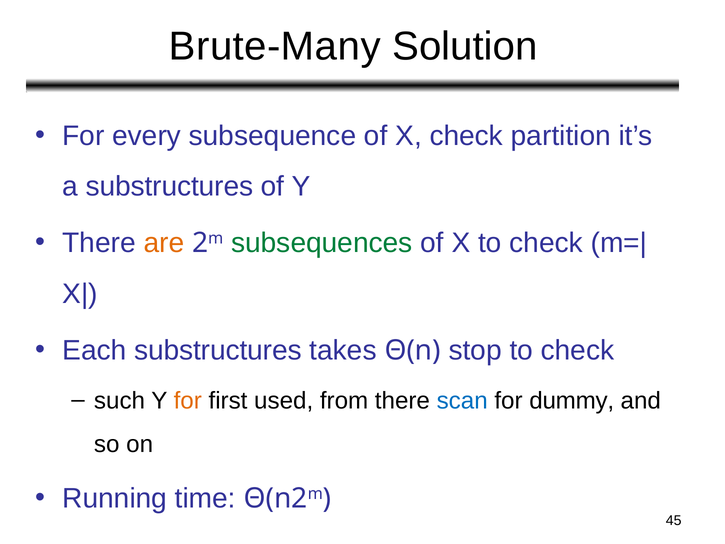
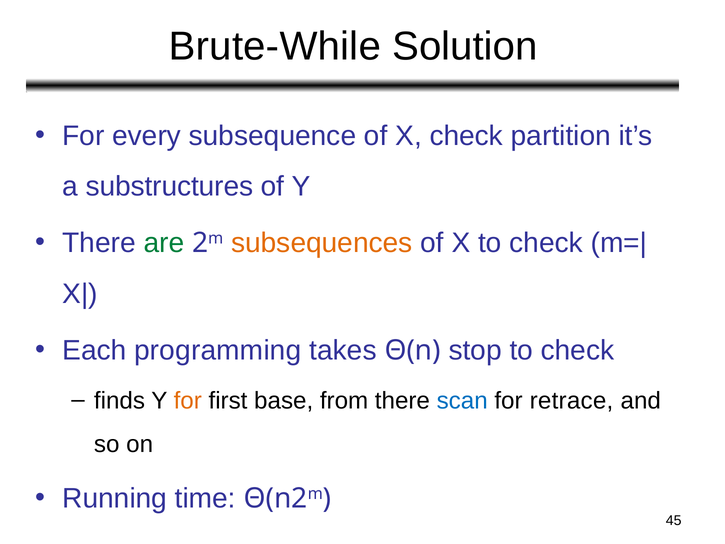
Brute-Many: Brute-Many -> Brute-While
are colour: orange -> green
subsequences colour: green -> orange
Each substructures: substructures -> programming
such: such -> finds
used: used -> base
dummy: dummy -> retrace
